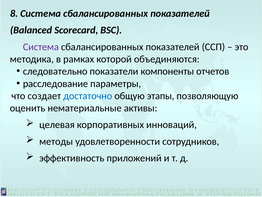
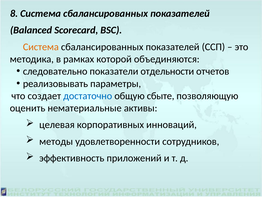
Система at (41, 47) colour: purple -> orange
компоненты: компоненты -> отдельности
расследование: расследование -> реализовывать
этапы: этапы -> сбыте
